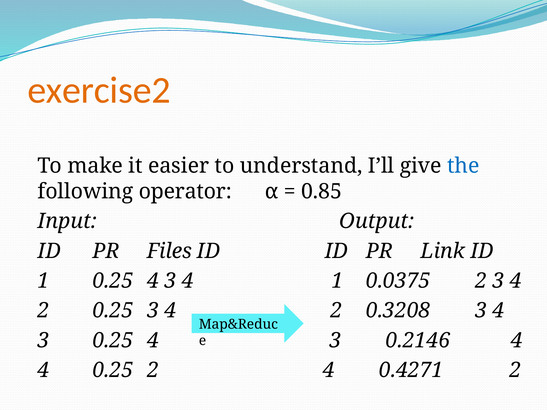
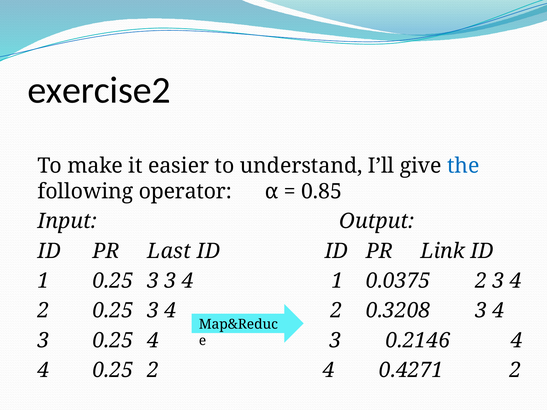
exercise2 colour: orange -> black
Files: Files -> Last
1 0.25 4: 4 -> 3
